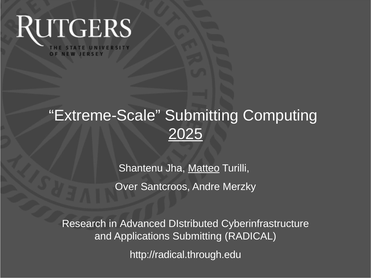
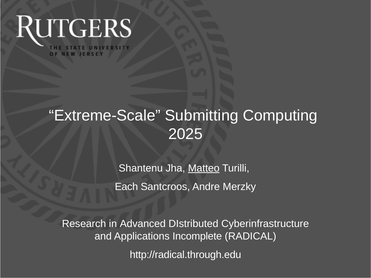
2025 underline: present -> none
Over: Over -> Each
Applications Submitting: Submitting -> Incomplete
